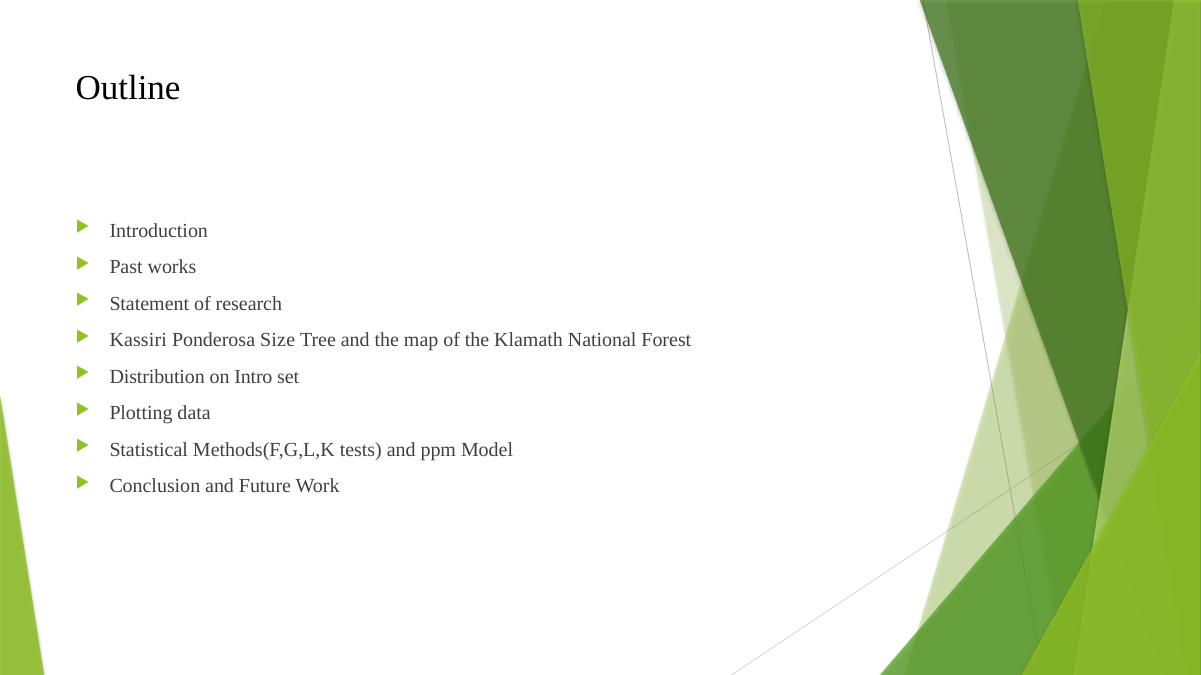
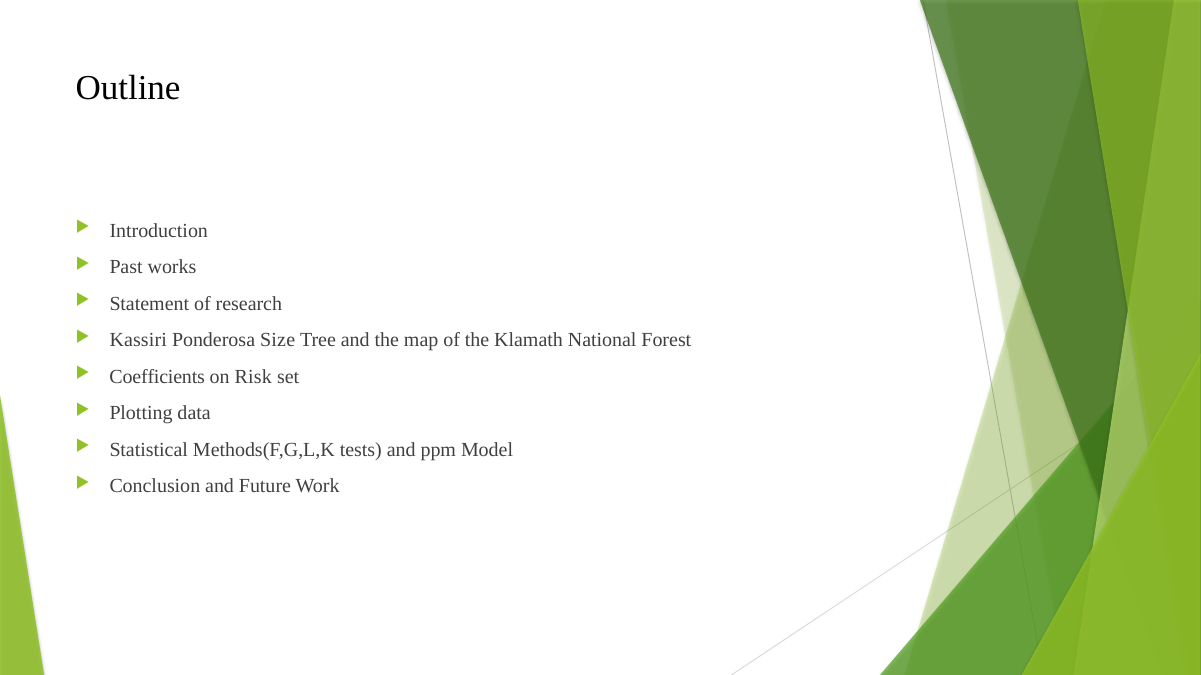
Distribution: Distribution -> Coefficients
Intro: Intro -> Risk
